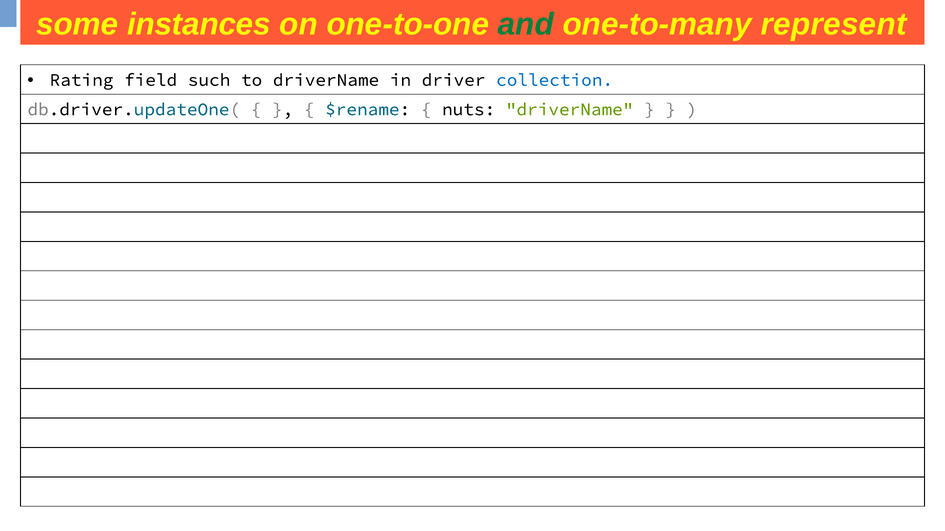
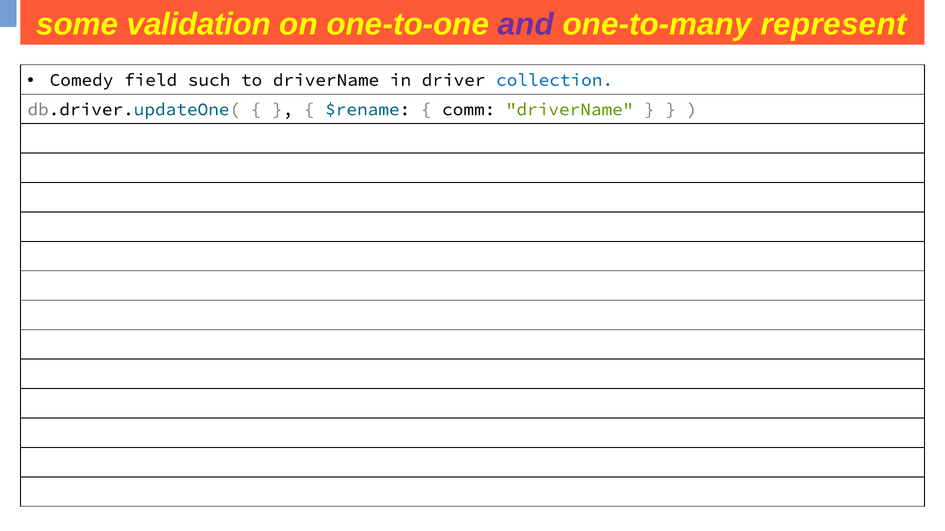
instances: instances -> validation
and colour: green -> purple
Rating: Rating -> Comedy
nuts: nuts -> comm
